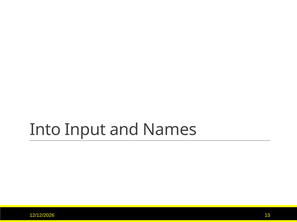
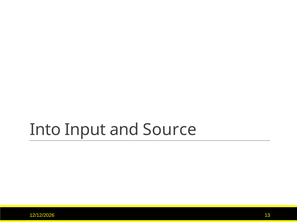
Names: Names -> Source
